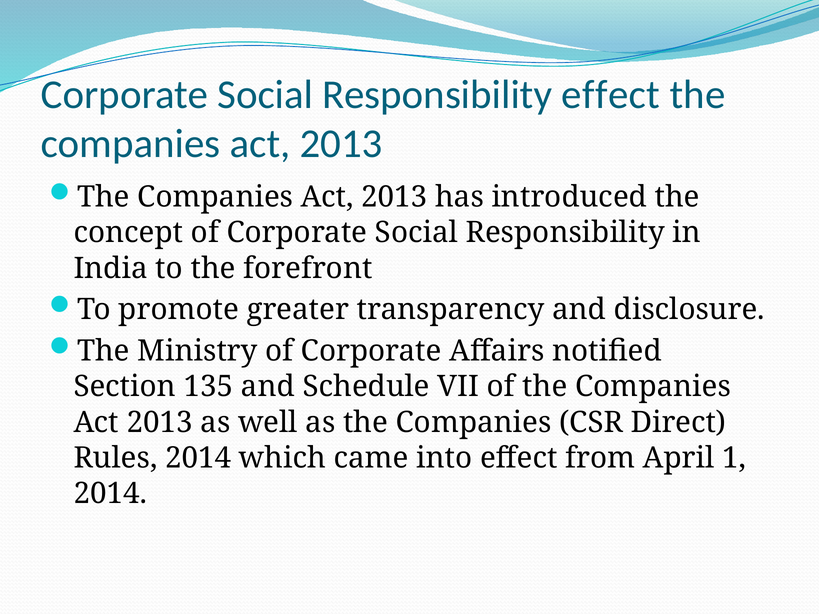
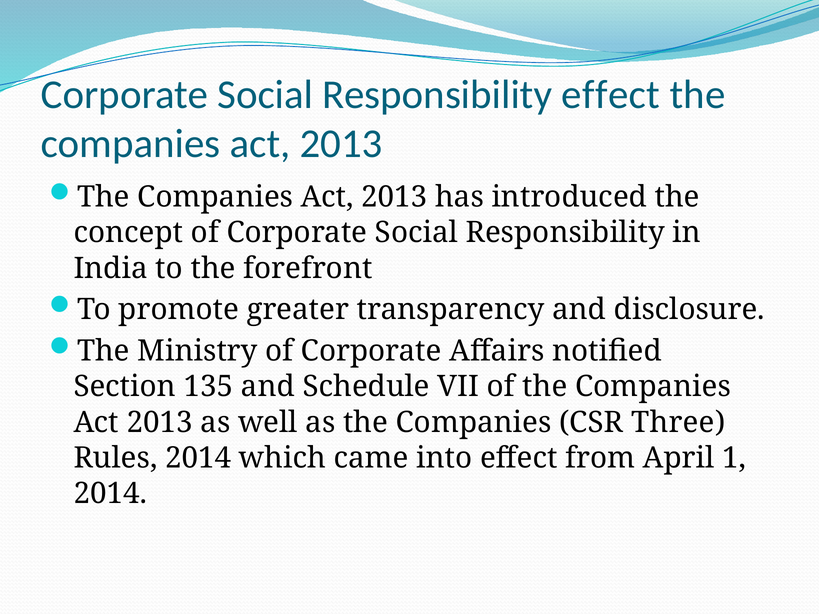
Direct: Direct -> Three
